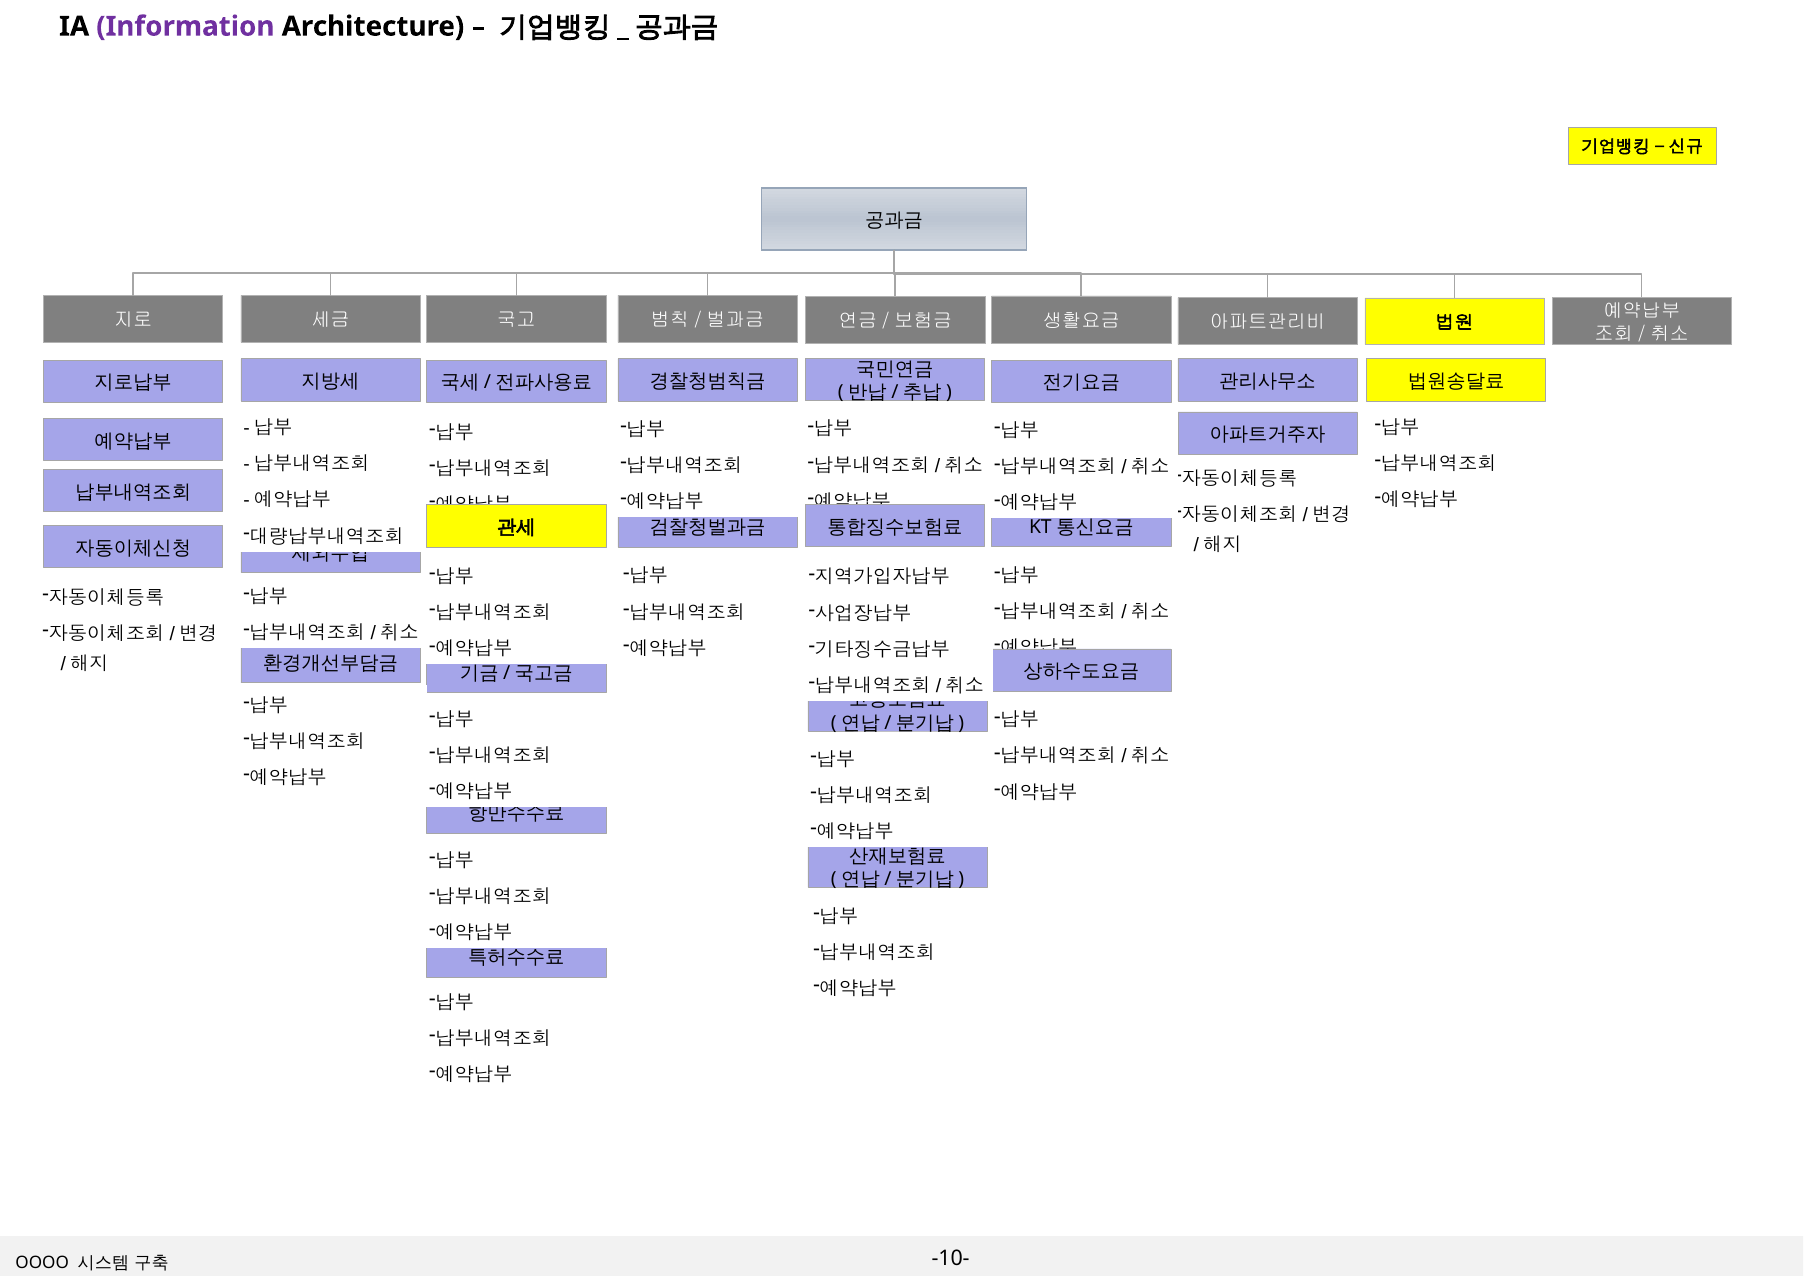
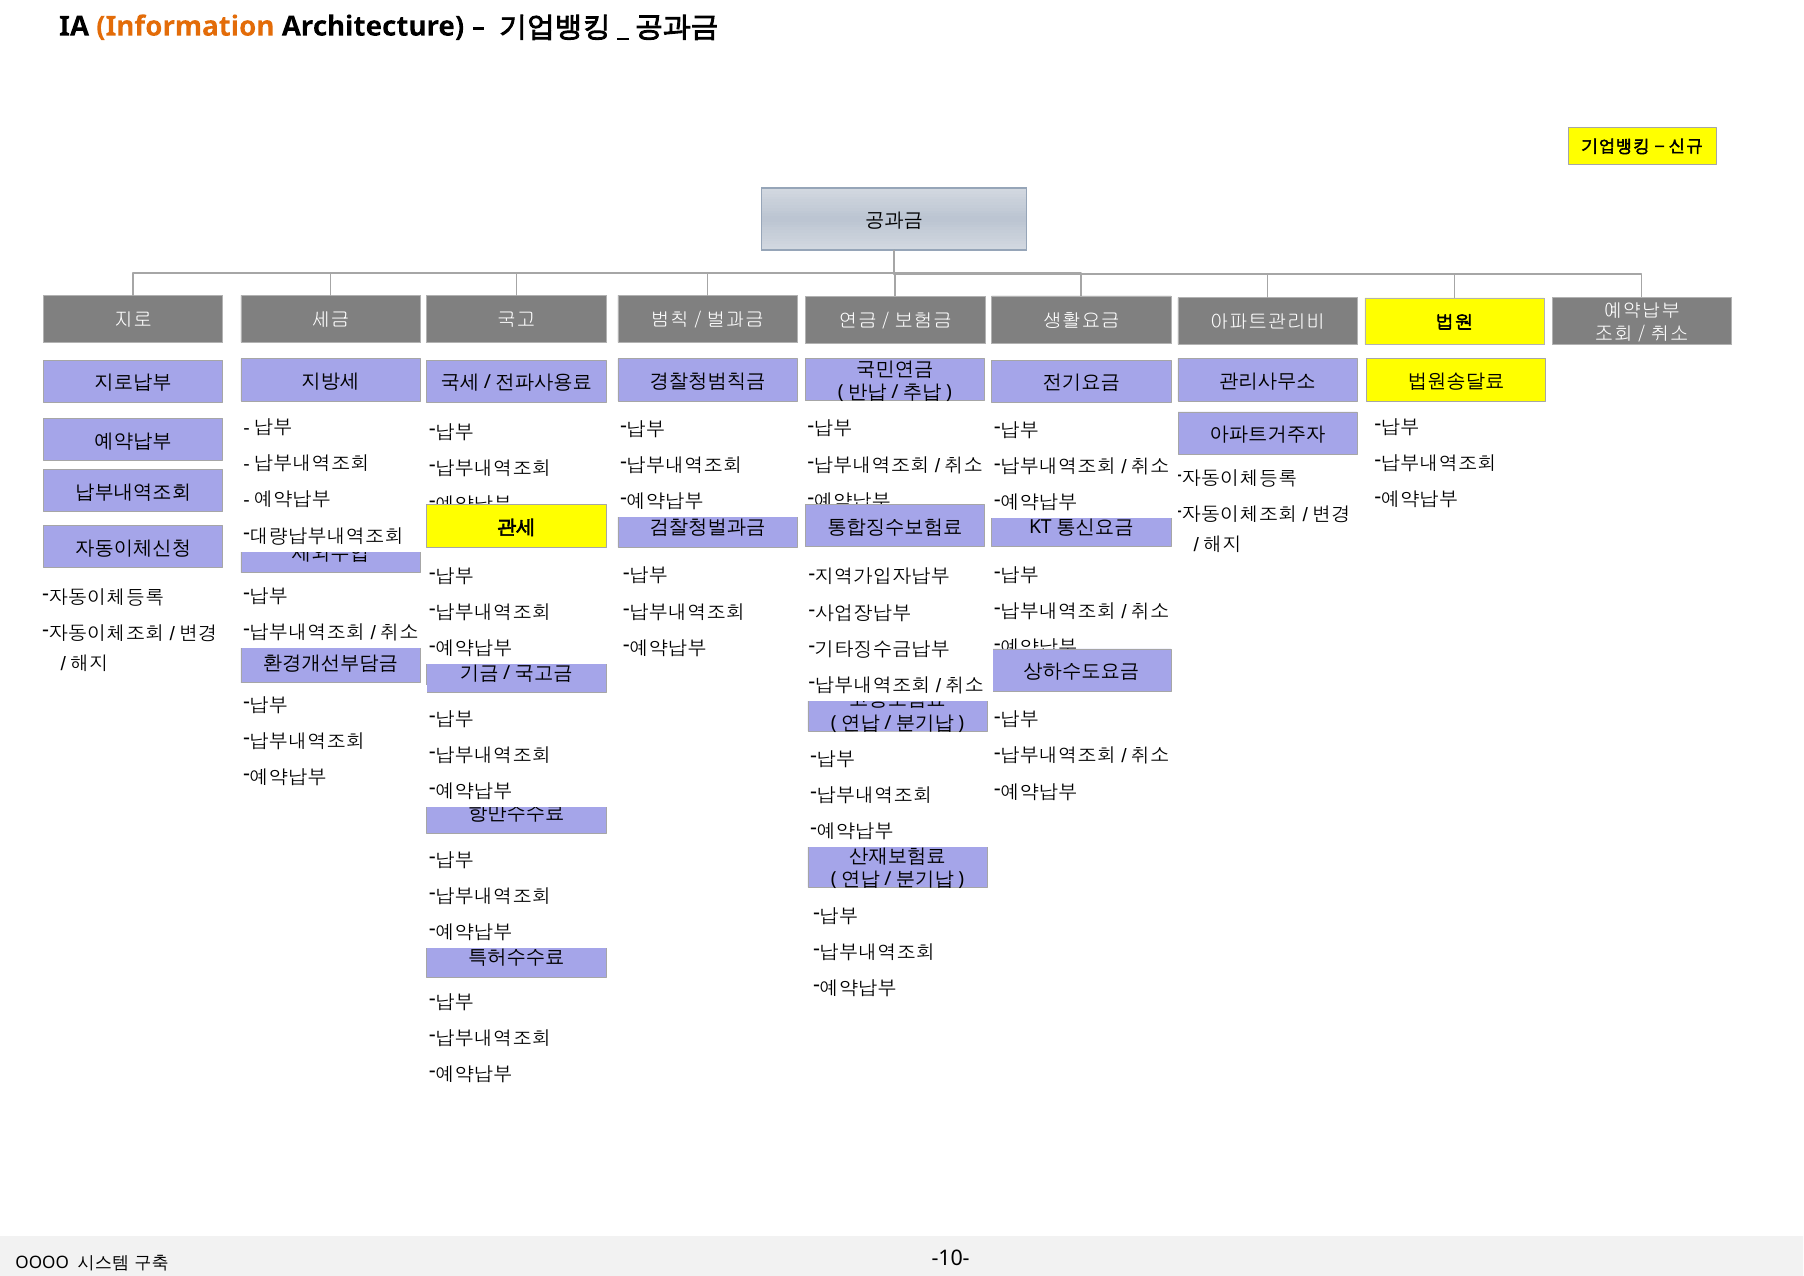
Information colour: purple -> orange
